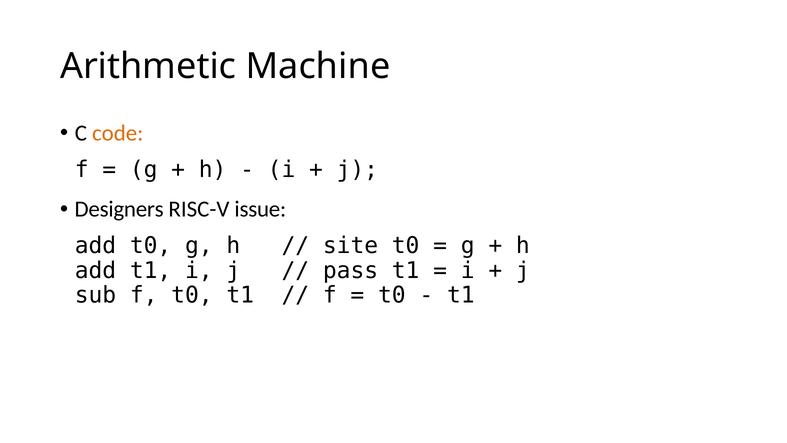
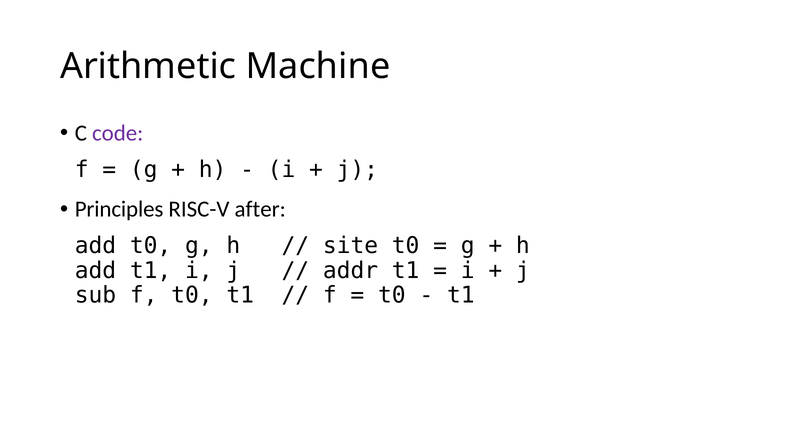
code colour: orange -> purple
Designers: Designers -> Principles
issue: issue -> after
pass: pass -> addr
